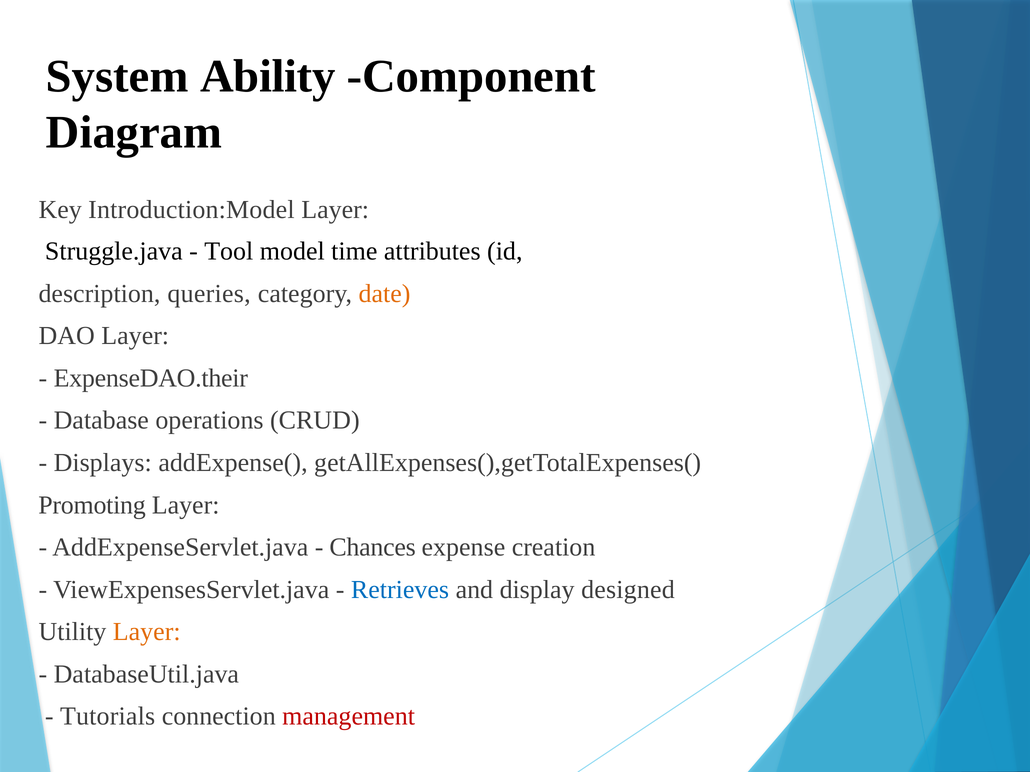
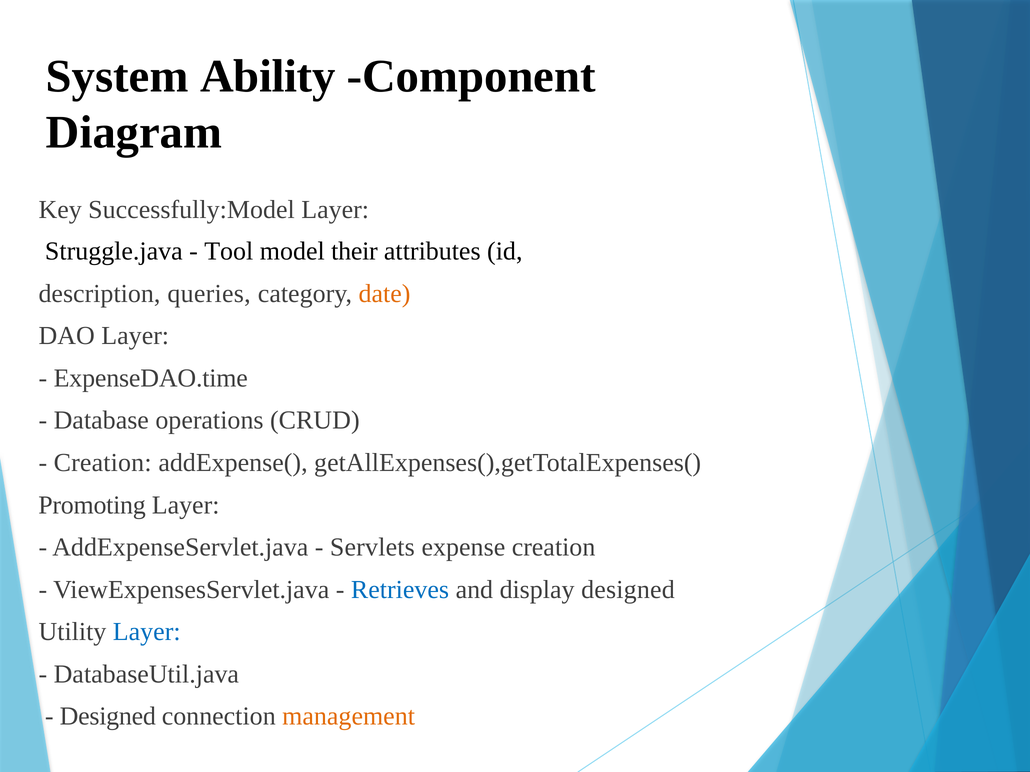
Introduction:Model: Introduction:Model -> Successfully:Model
time: time -> their
ExpenseDAO.their: ExpenseDAO.their -> ExpenseDAO.time
Displays at (103, 463): Displays -> Creation
Chances: Chances -> Servlets
Layer at (147, 632) colour: orange -> blue
Tutorials at (108, 717): Tutorials -> Designed
management colour: red -> orange
